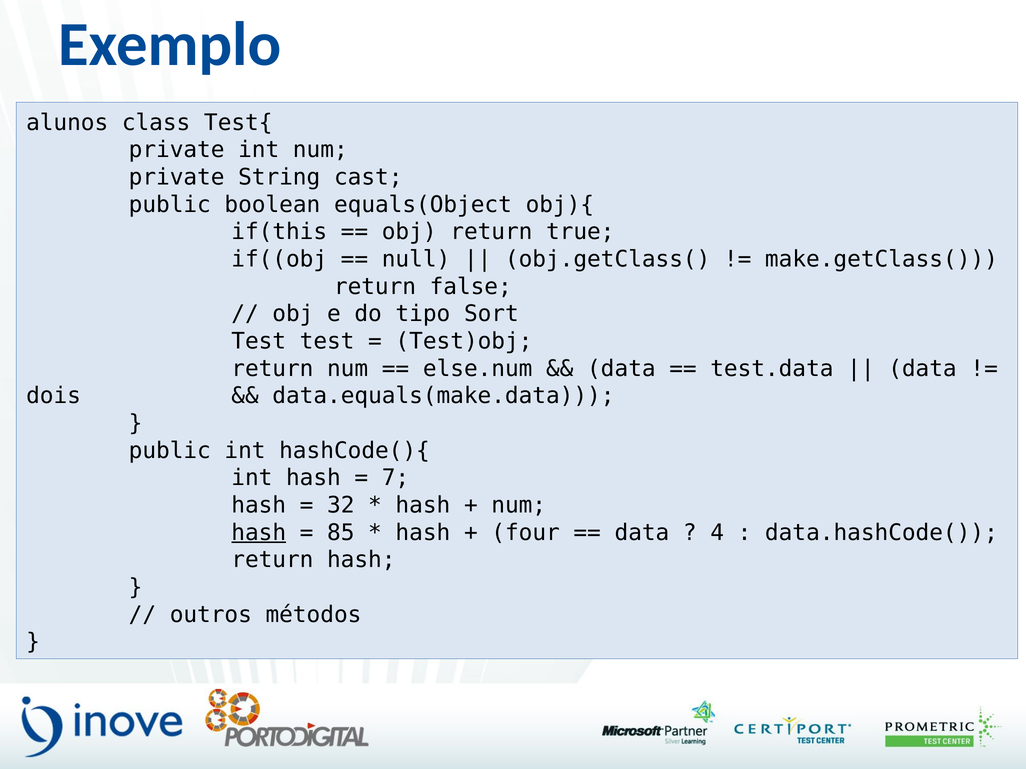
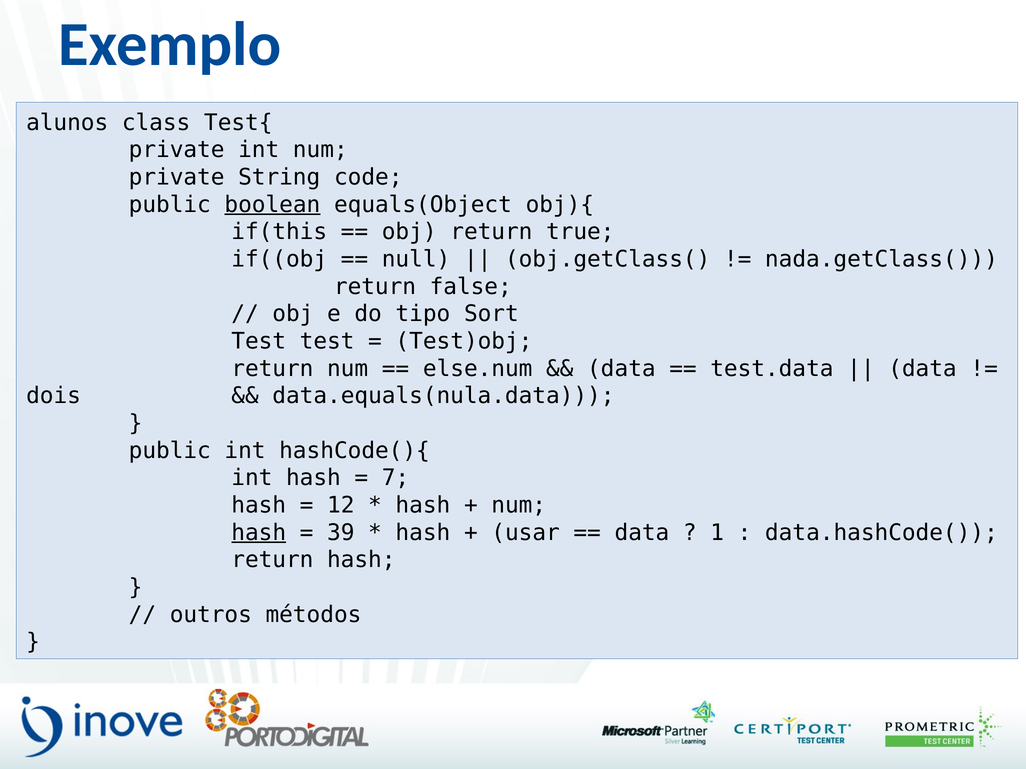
cast: cast -> code
boolean underline: none -> present
make.getClass(: make.getClass( -> nada.getClass(
data.equals(make.data: data.equals(make.data -> data.equals(nula.data
32: 32 -> 12
85: 85 -> 39
four: four -> usar
4: 4 -> 1
